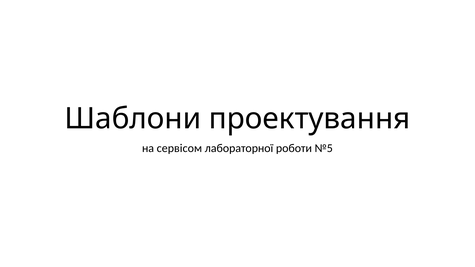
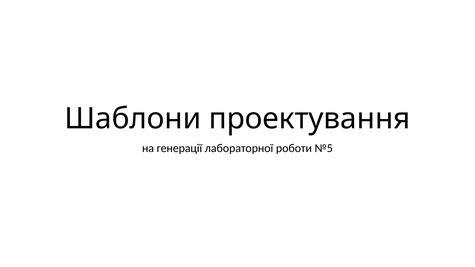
сервісом: сервісом -> генерації
